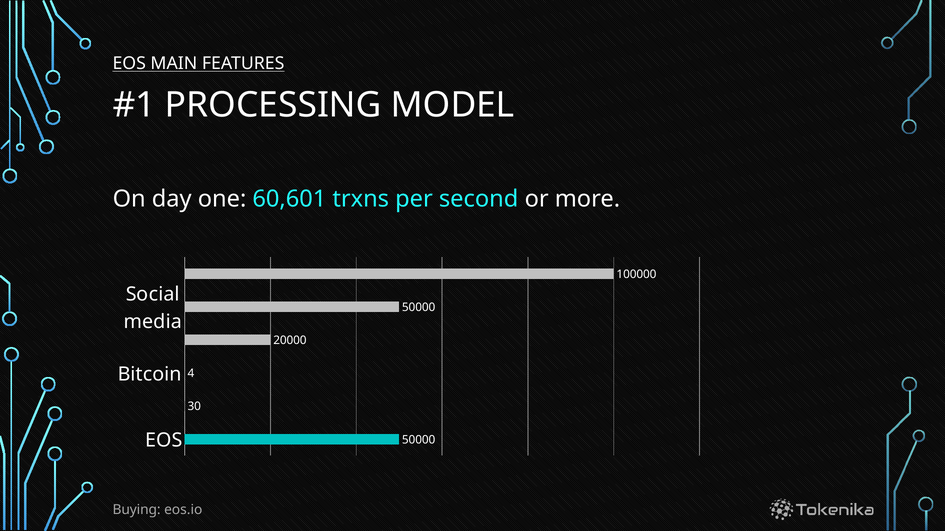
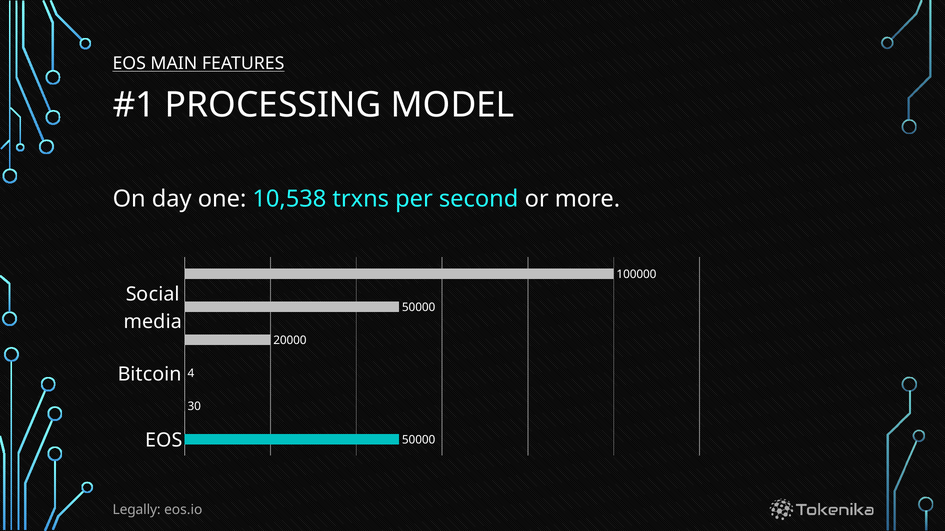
60,601: 60,601 -> 10,538
Buying: Buying -> Legally
